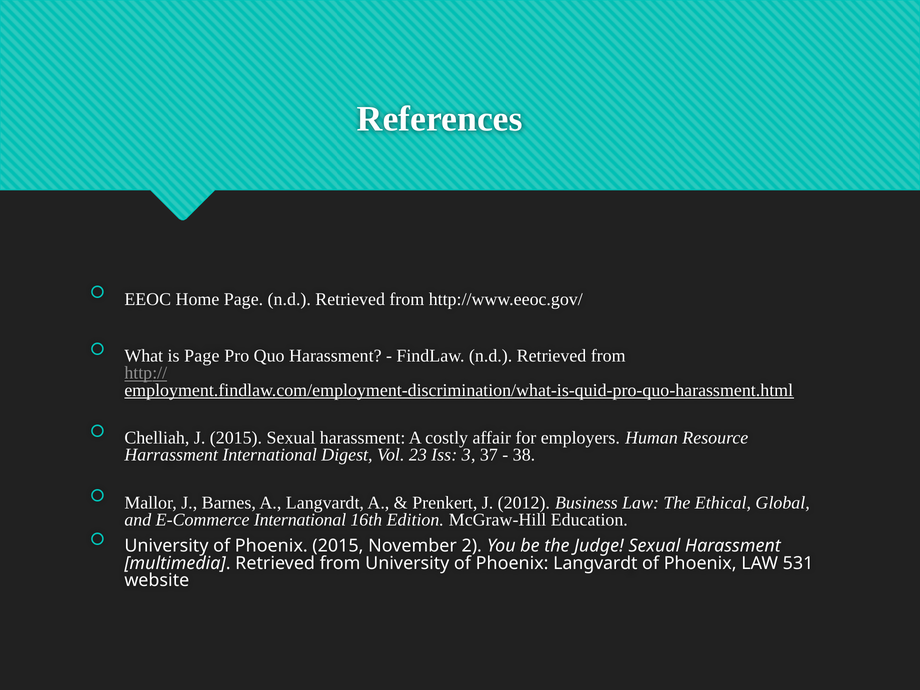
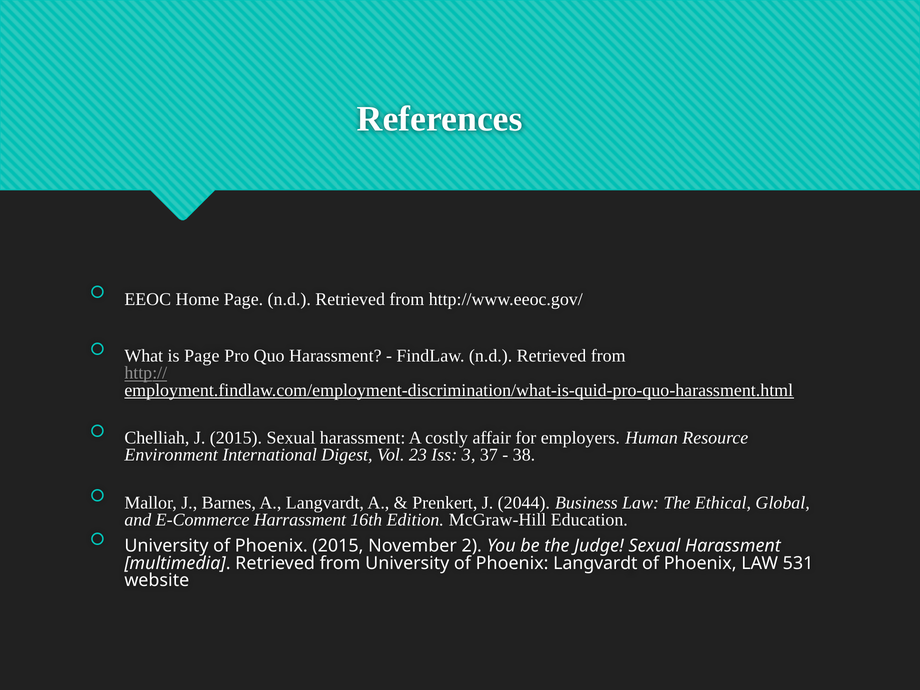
Harrassment: Harrassment -> Environment
2012: 2012 -> 2044
E-Commerce International: International -> Harrassment
